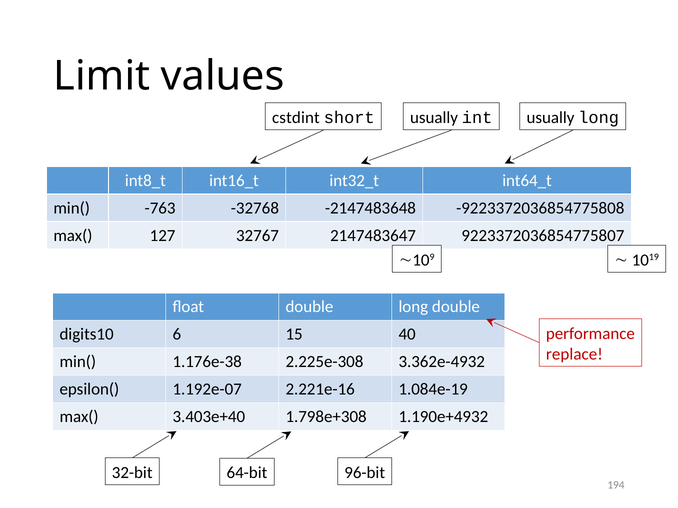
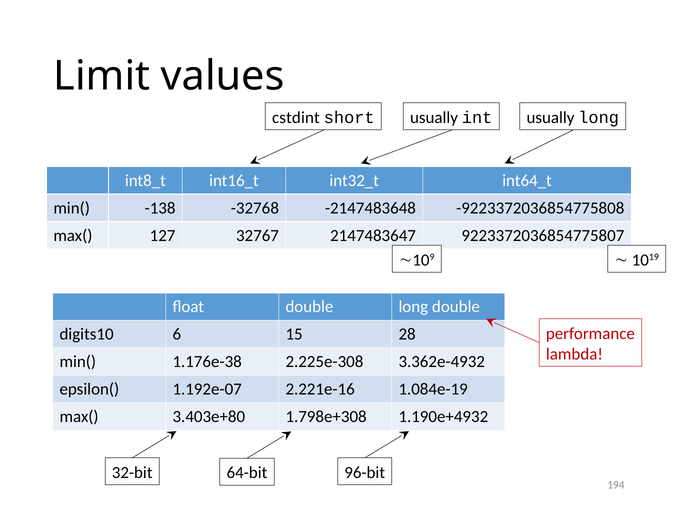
-763: -763 -> -138
40: 40 -> 28
replace: replace -> lambda
3.403e+40: 3.403e+40 -> 3.403e+80
